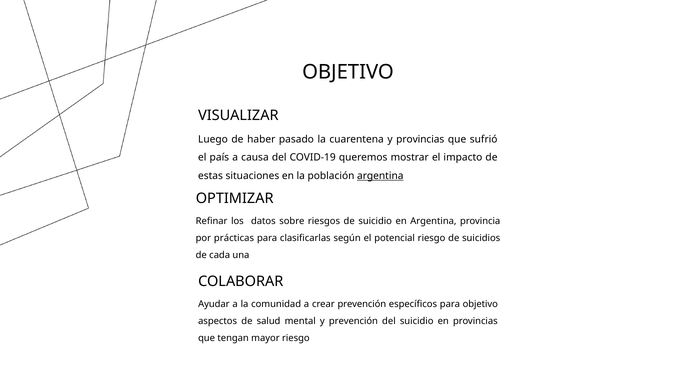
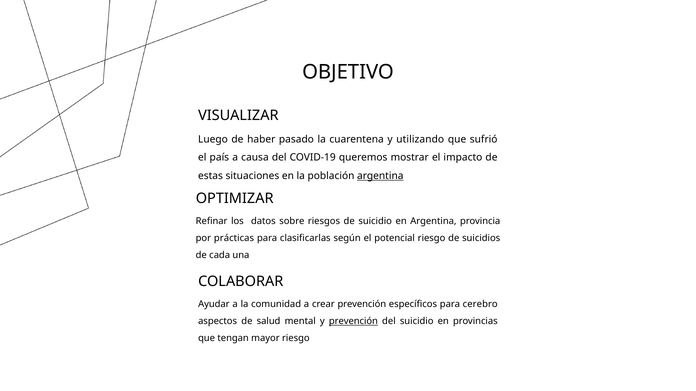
y provincias: provincias -> utilizando
para objetivo: objetivo -> cerebro
prevención at (353, 322) underline: none -> present
